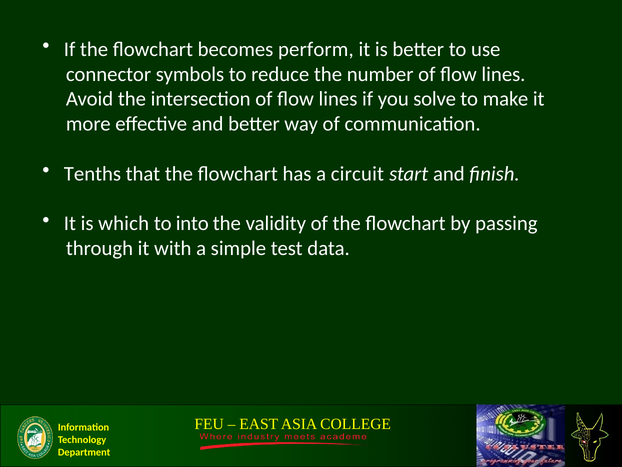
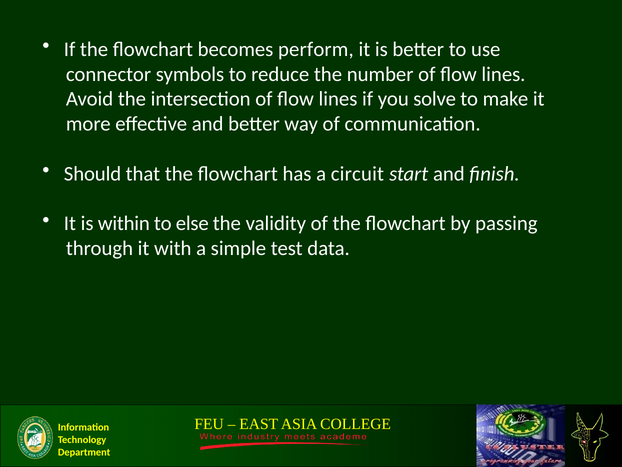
Tenths: Tenths -> Should
which: which -> within
into: into -> else
